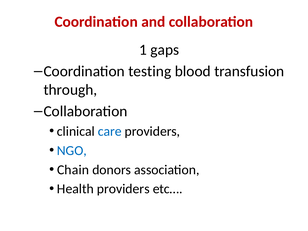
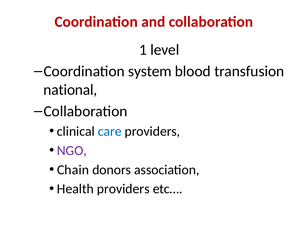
gaps: gaps -> level
testing: testing -> system
through: through -> national
NGO colour: blue -> purple
